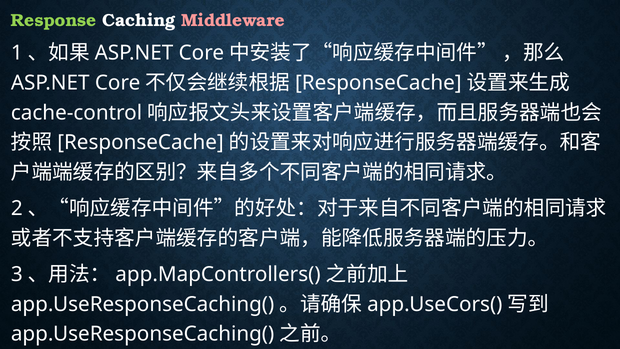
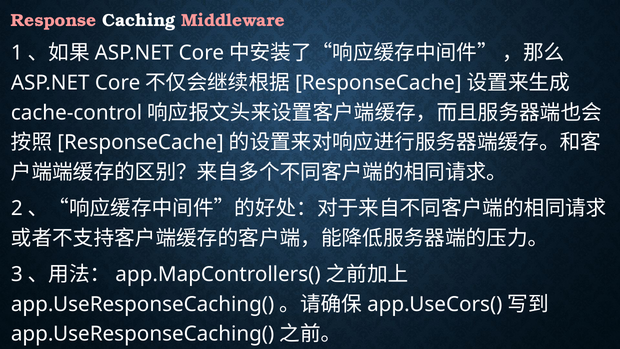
Response colour: light green -> pink
